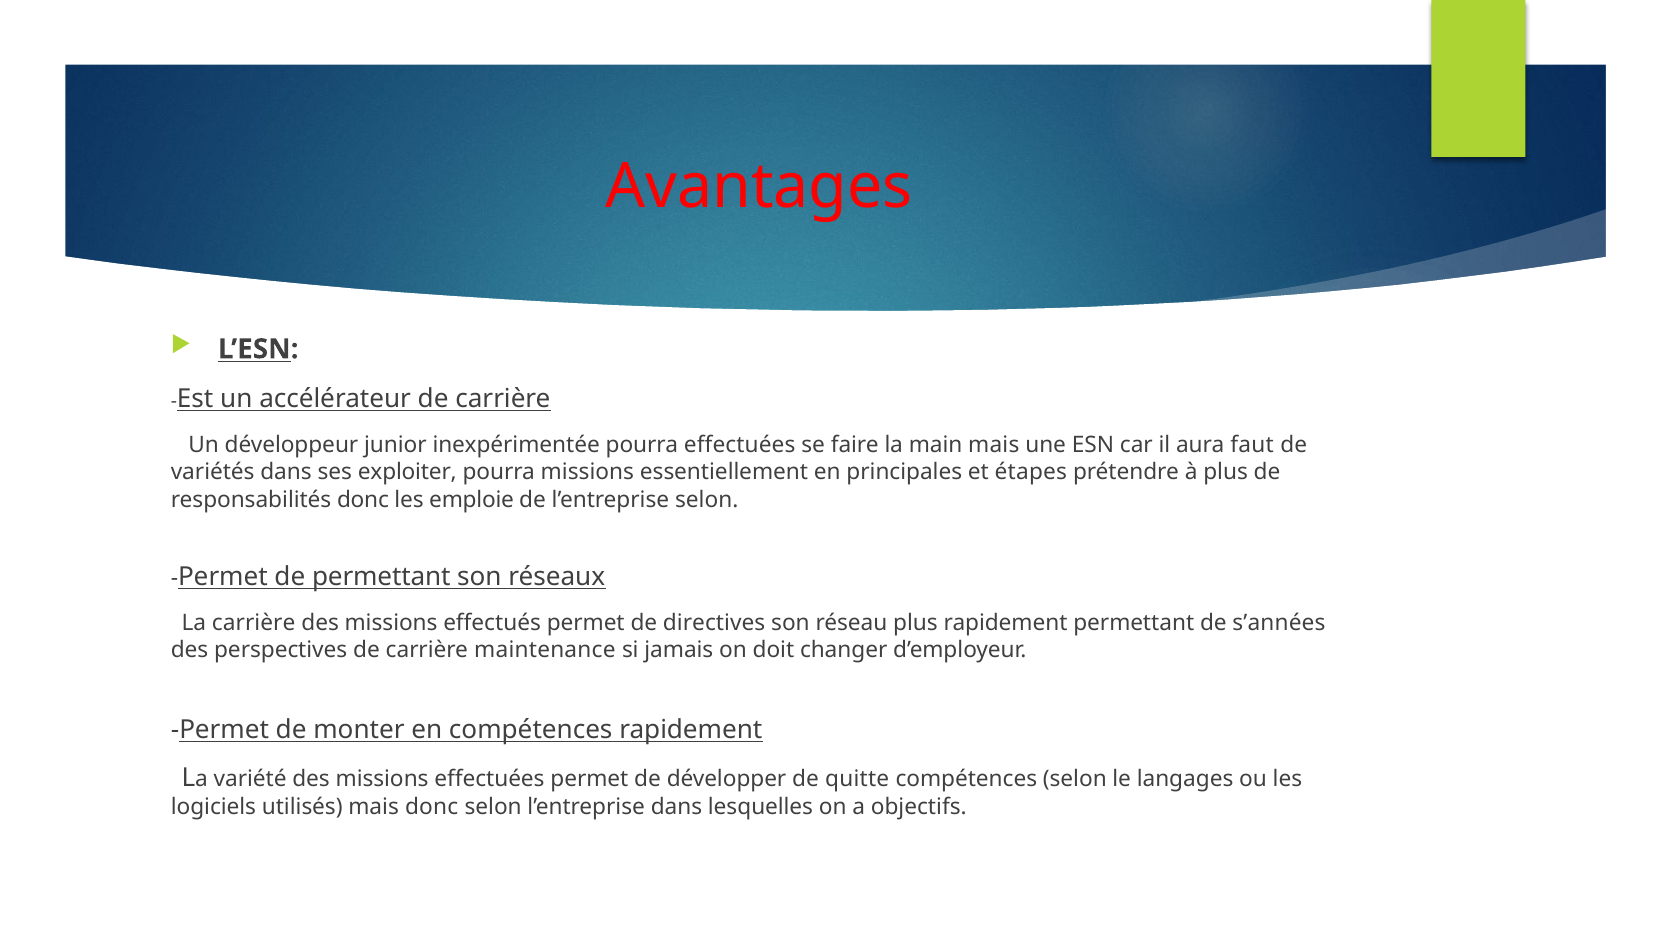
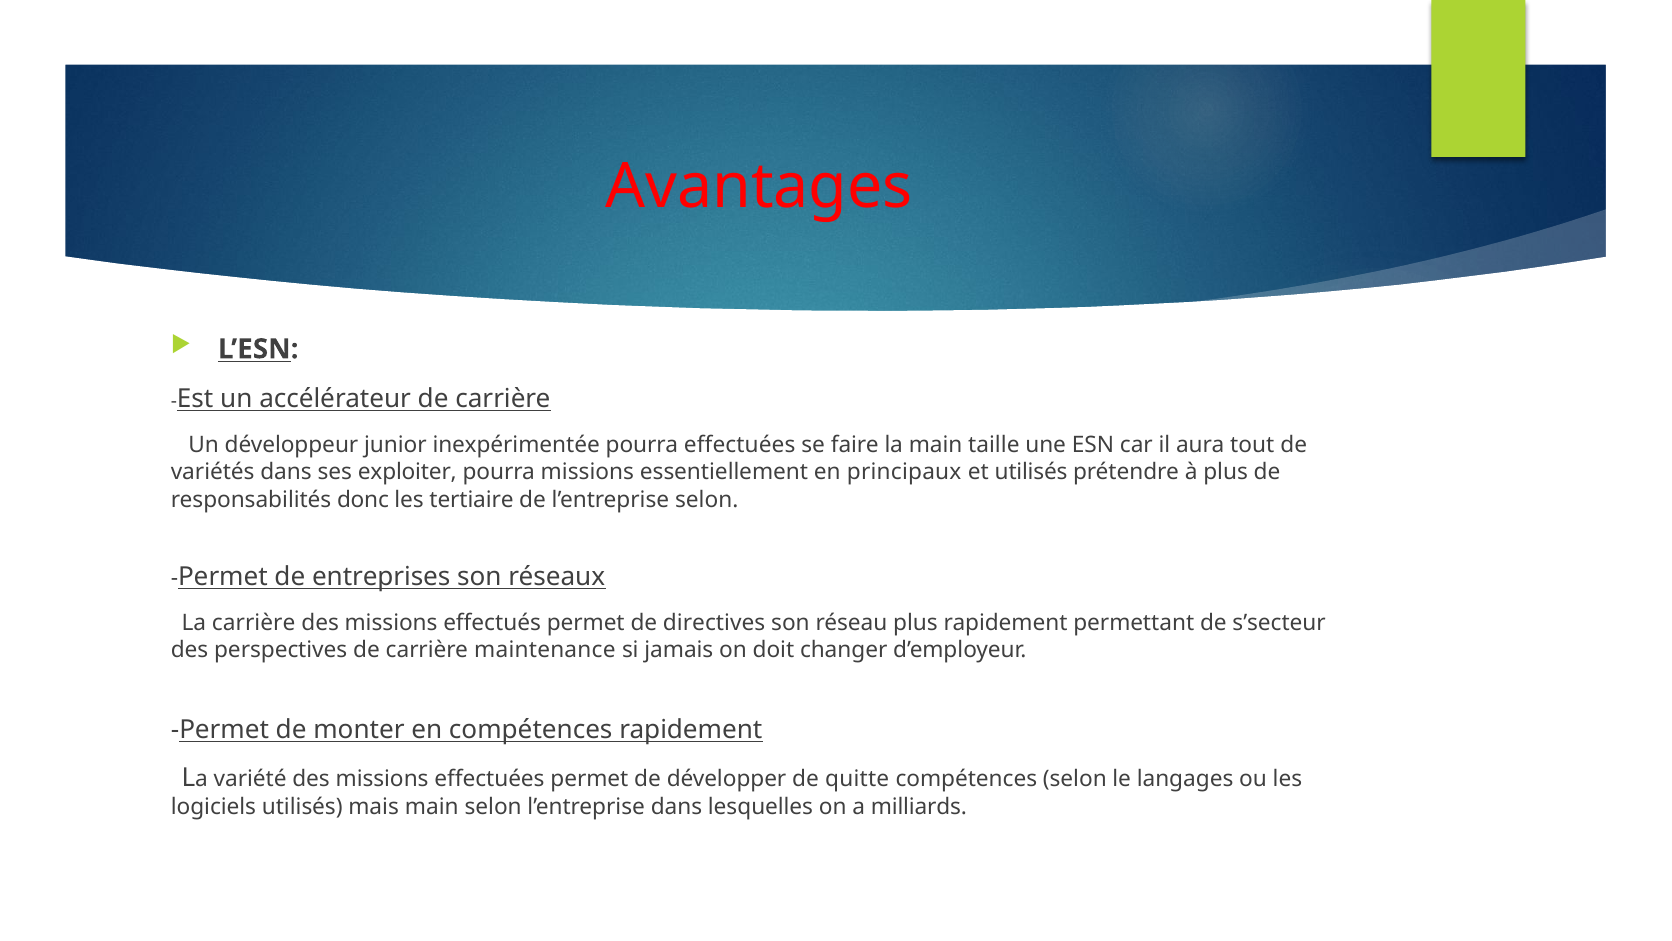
main mais: mais -> taille
faut: faut -> tout
principales: principales -> principaux
et étapes: étapes -> utilisés
emploie: emploie -> tertiaire
de permettant: permettant -> entreprises
s’années: s’années -> s’secteur
mais donc: donc -> main
objectifs: objectifs -> milliards
